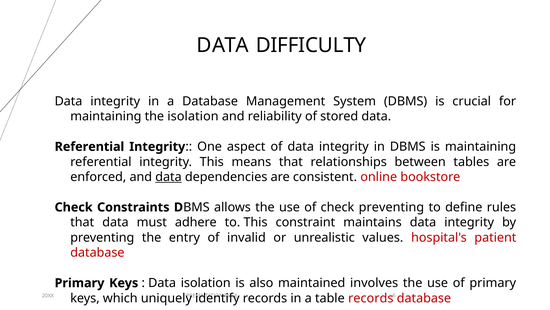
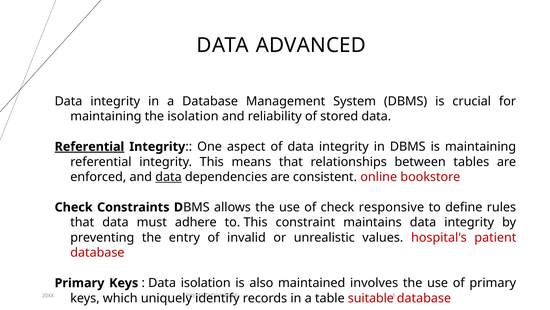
DIFFICULTY: DIFFICULTY -> ADVANCED
Referential at (89, 146) underline: none -> present
check preventing: preventing -> responsive
table records: records -> suitable
